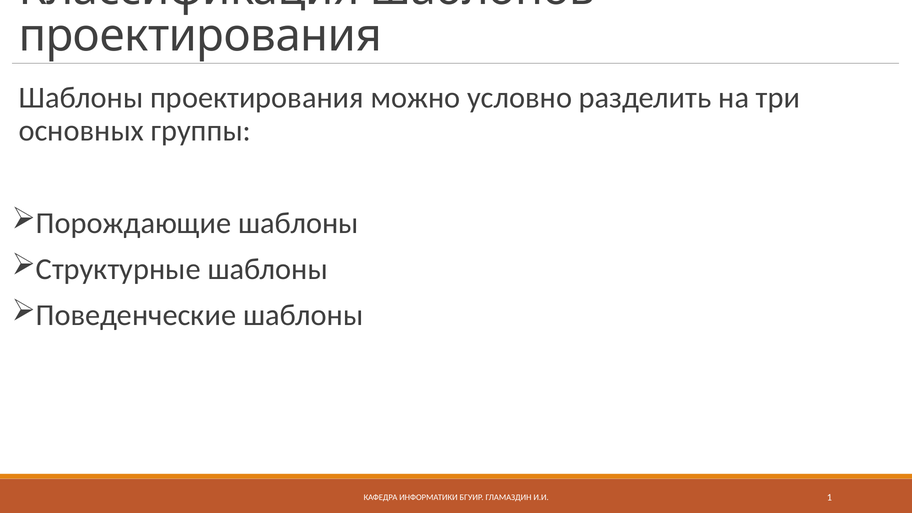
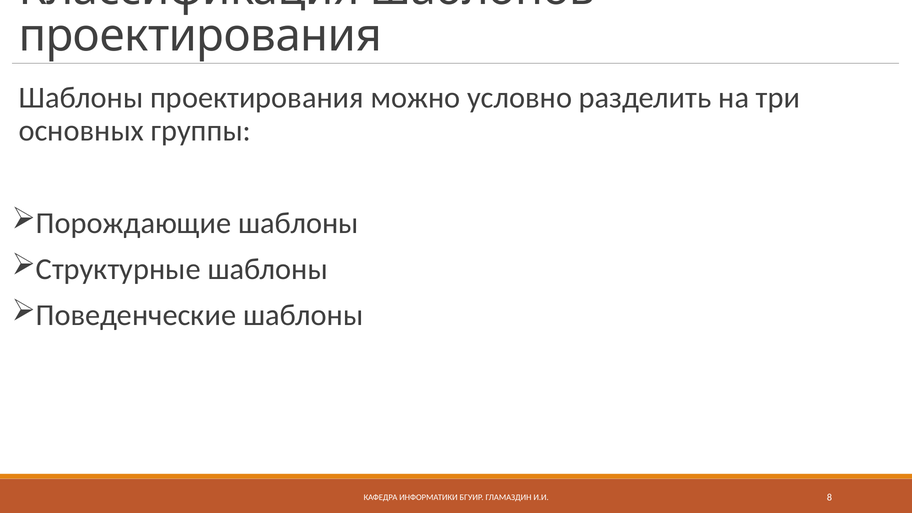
1: 1 -> 8
